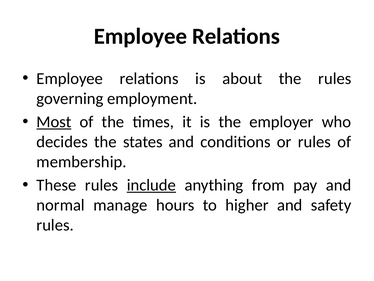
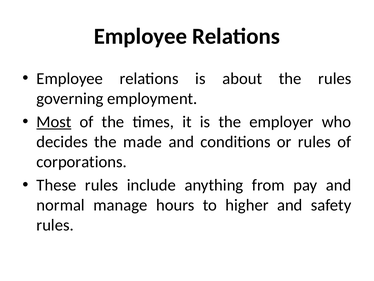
states: states -> made
membership: membership -> corporations
include underline: present -> none
